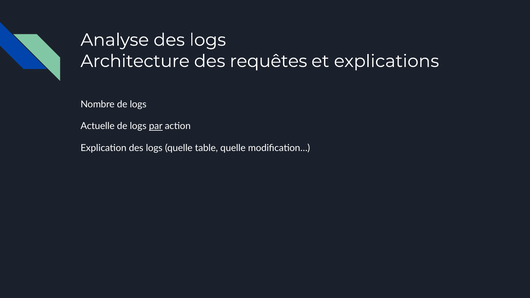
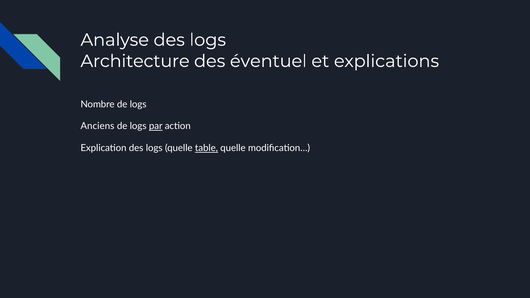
requêtes: requêtes -> éventuel
Actuelle: Actuelle -> Anciens
table underline: none -> present
